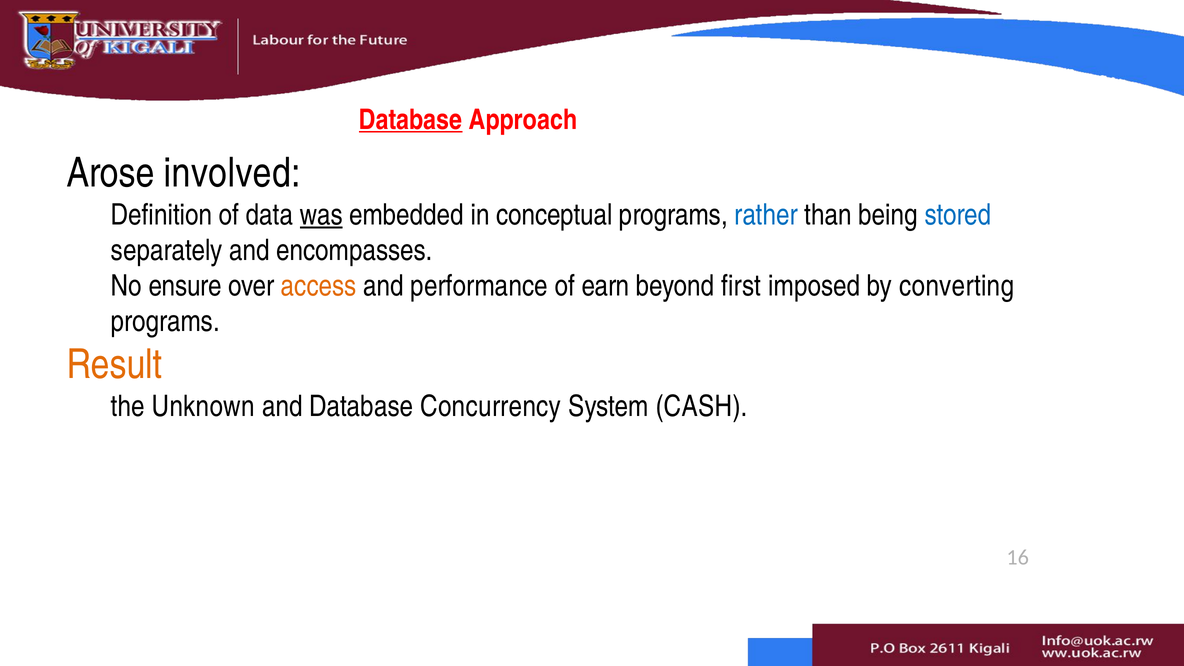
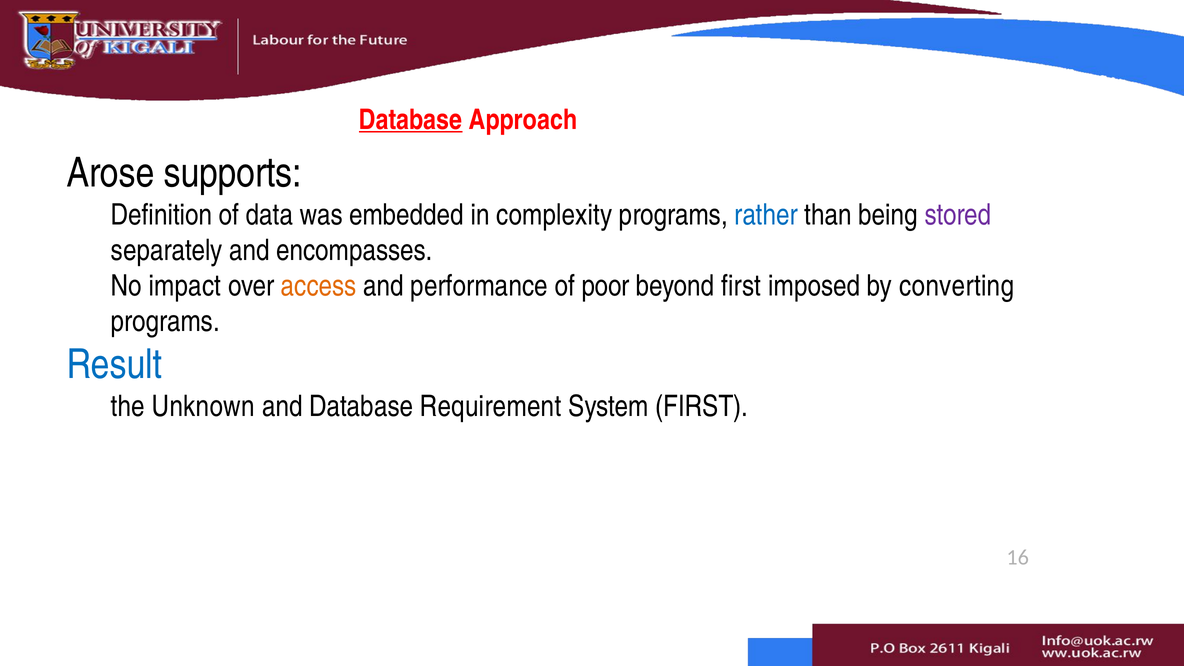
involved: involved -> supports
was underline: present -> none
conceptual: conceptual -> complexity
stored colour: blue -> purple
ensure: ensure -> impact
earn: earn -> poor
Result colour: orange -> blue
Concurrency: Concurrency -> Requirement
System CASH: CASH -> FIRST
